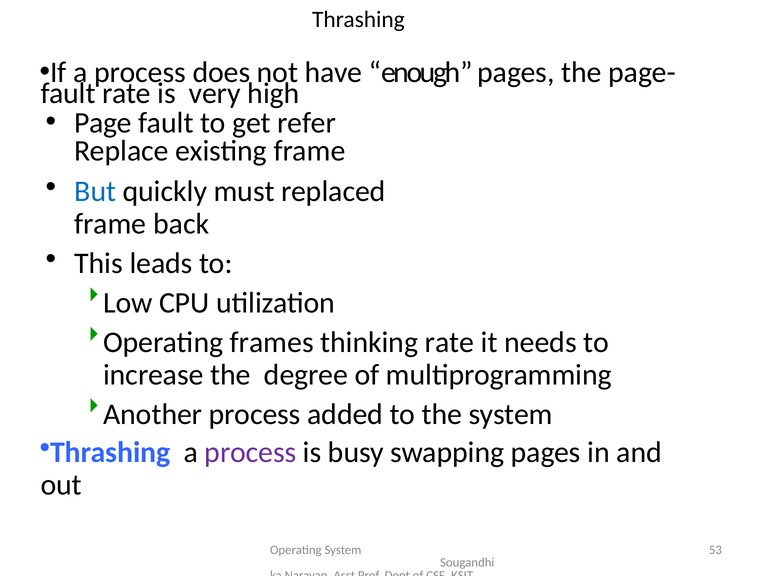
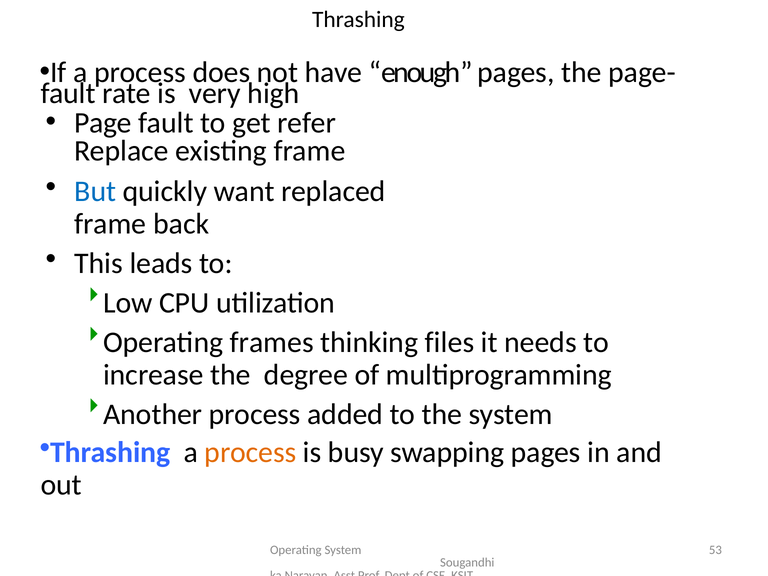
must: must -> want
thinking rate: rate -> files
process at (250, 453) colour: purple -> orange
